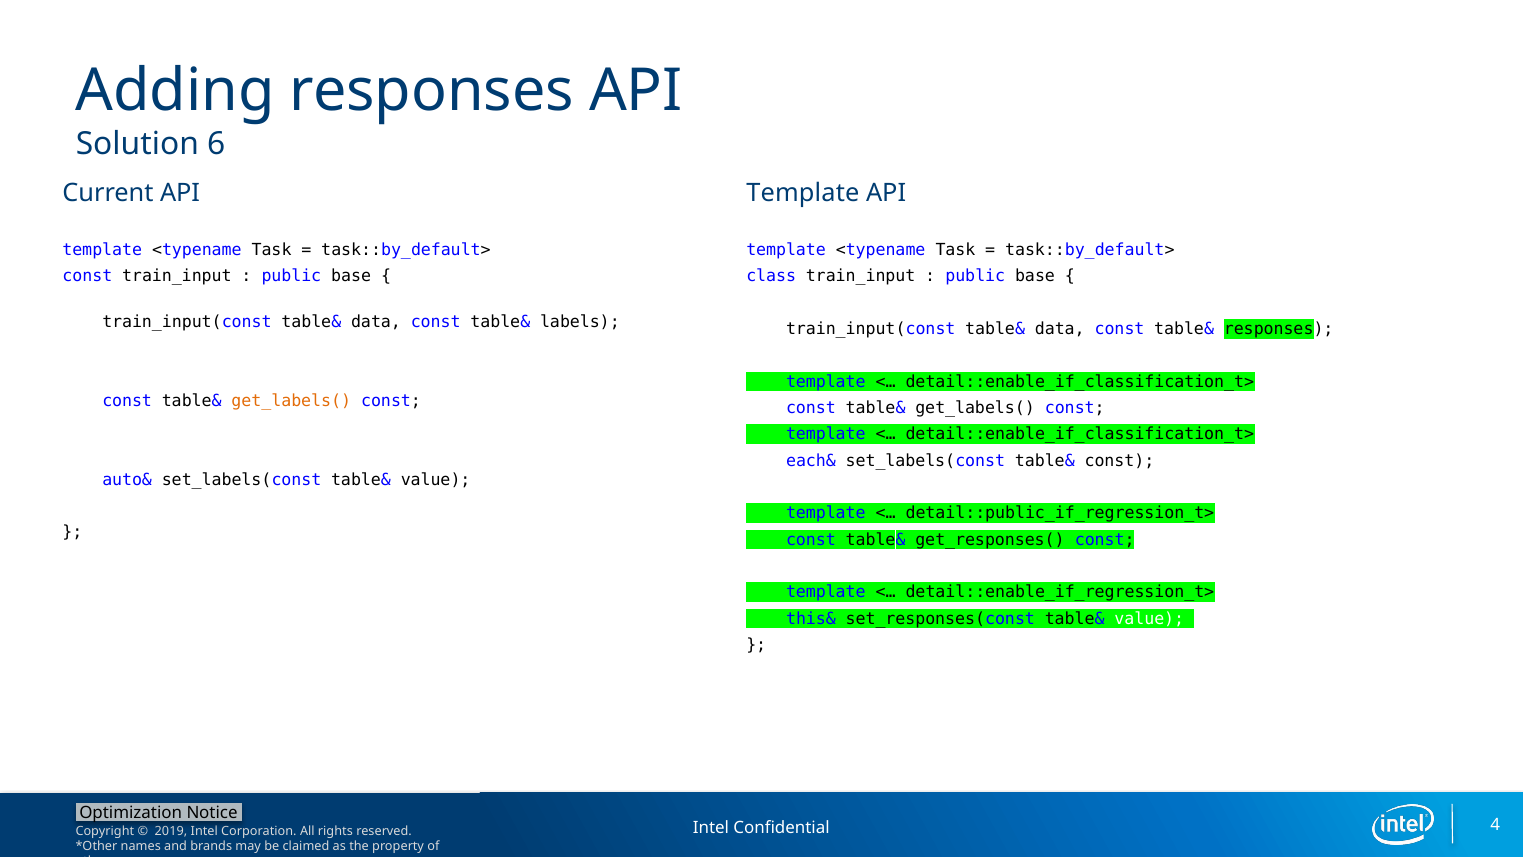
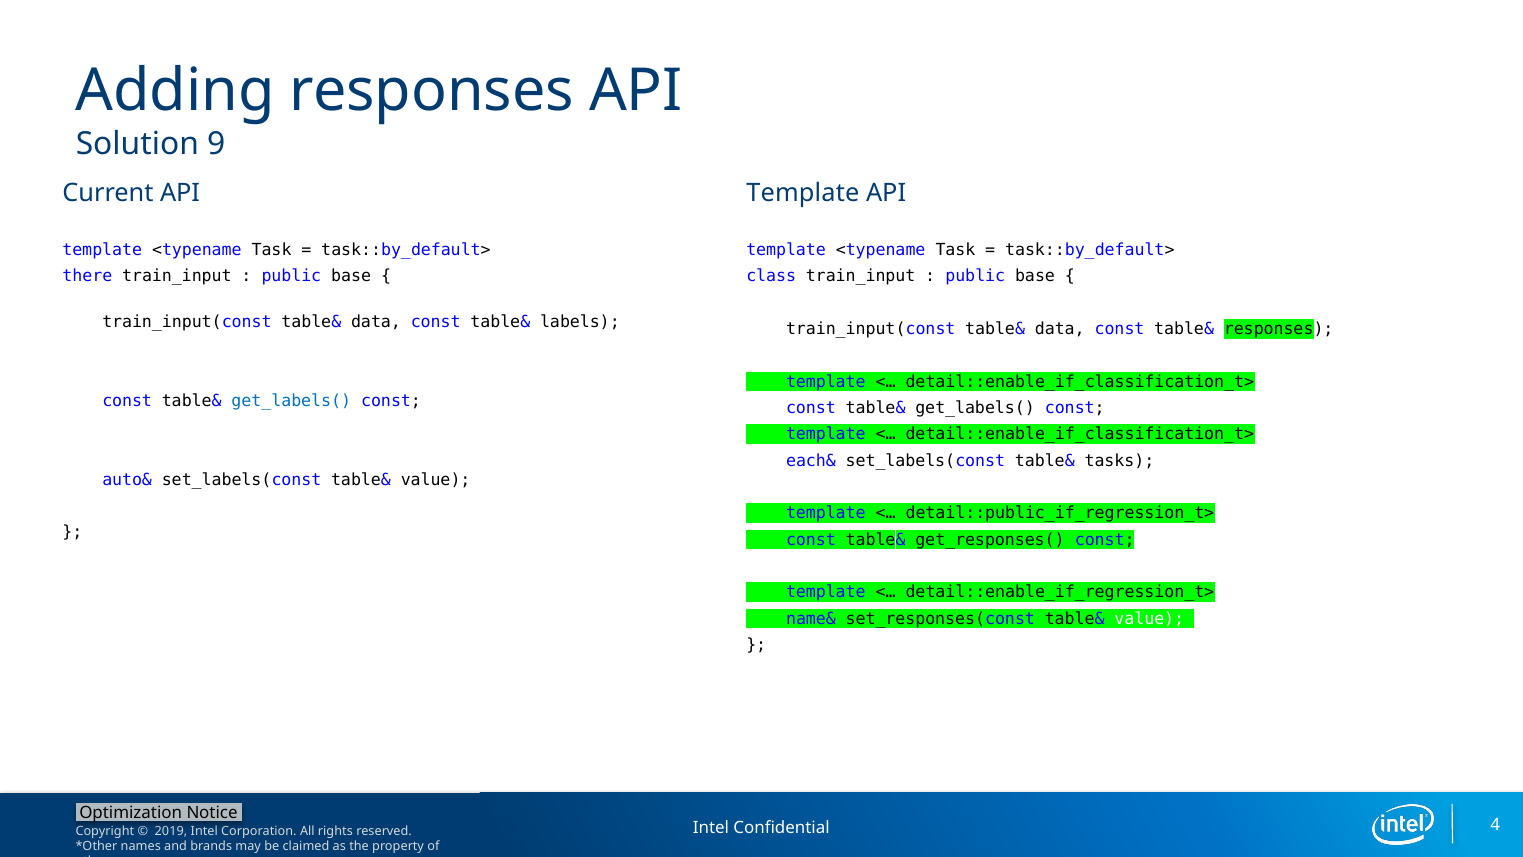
6: 6 -> 9
const at (87, 276): const -> there
get_labels( at (291, 401) colour: orange -> blue
table& const: const -> tasks
this&: this& -> name&
